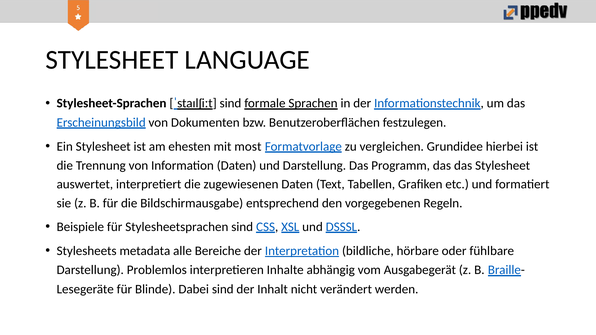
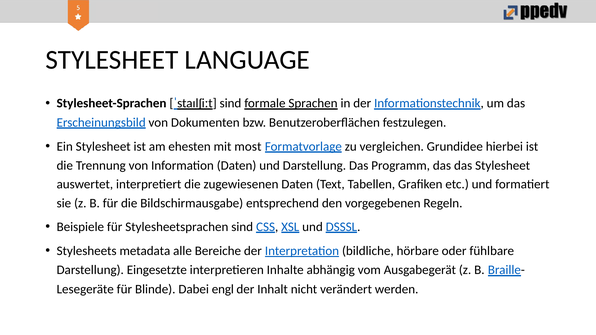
Problemlos: Problemlos -> Eingesetzte
Dabei sind: sind -> engl
